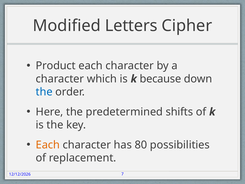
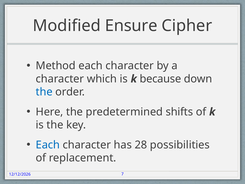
Letters: Letters -> Ensure
Product: Product -> Method
Each at (48, 145) colour: orange -> blue
80: 80 -> 28
